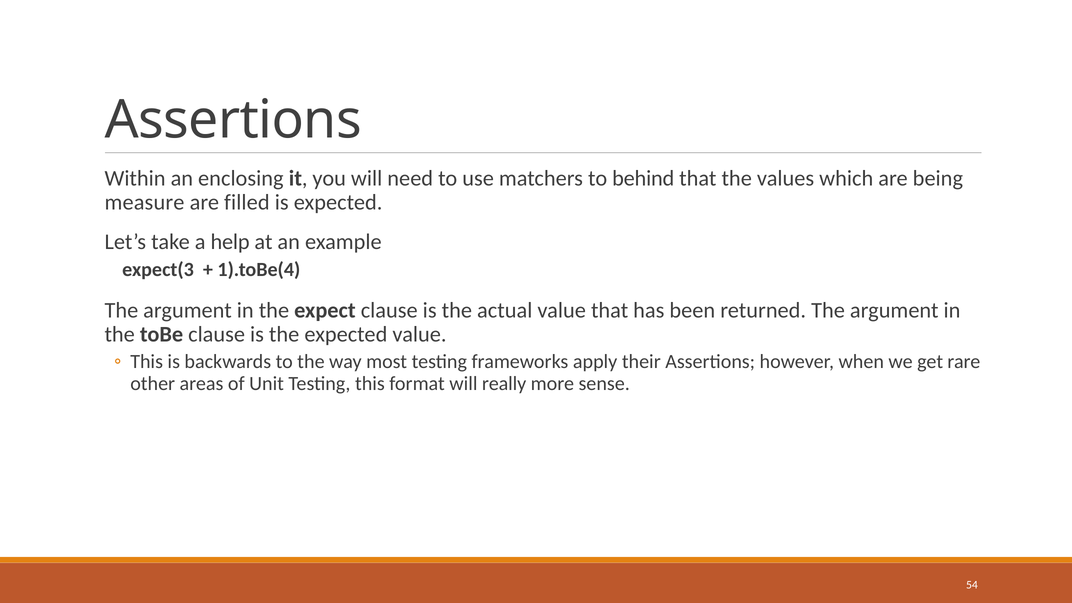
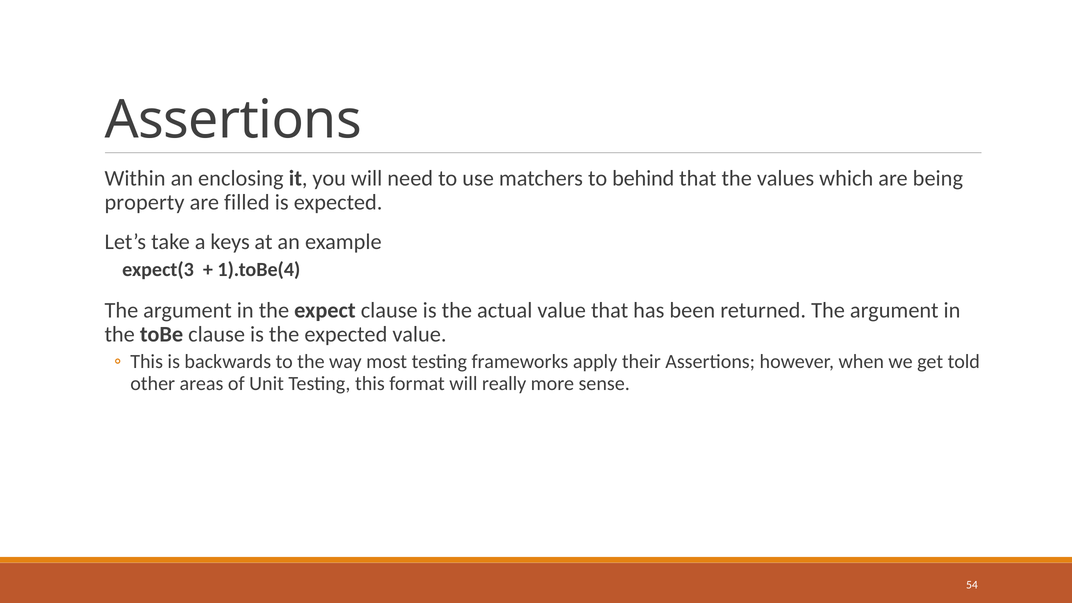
measure: measure -> property
help: help -> keys
rare: rare -> told
